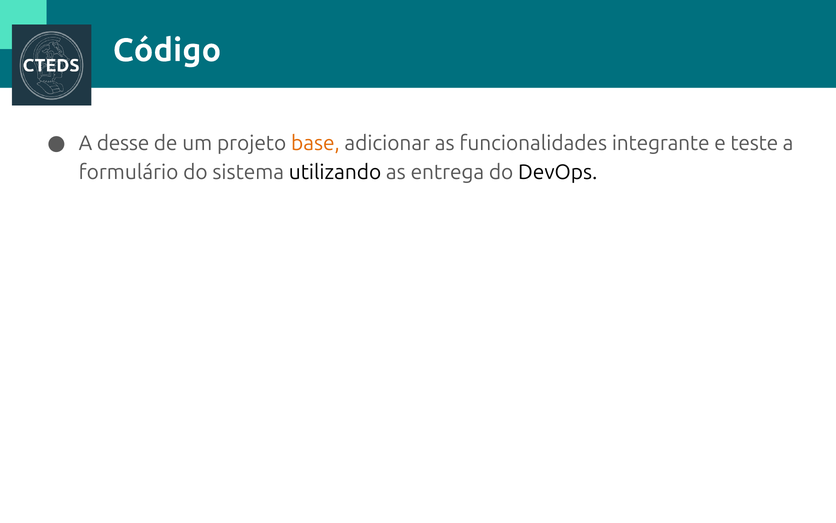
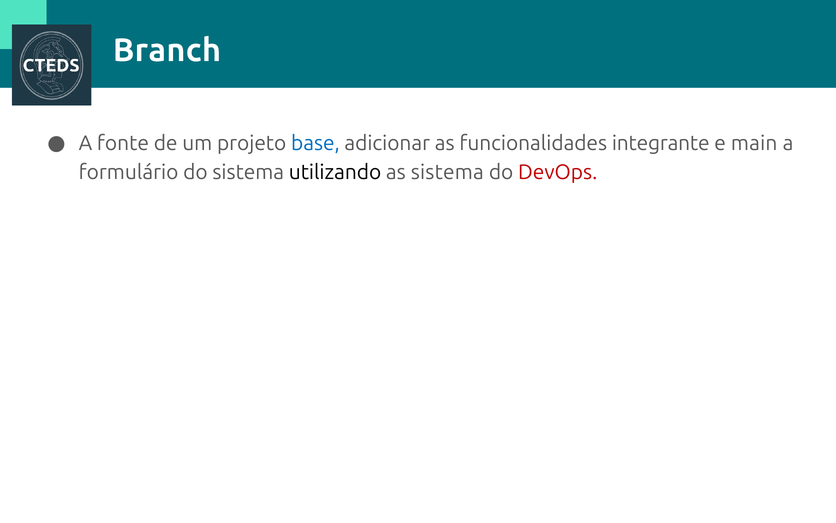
Código: Código -> Branch
desse: desse -> fonte
base colour: orange -> blue
teste: teste -> main
as entrega: entrega -> sistema
DevOps colour: black -> red
